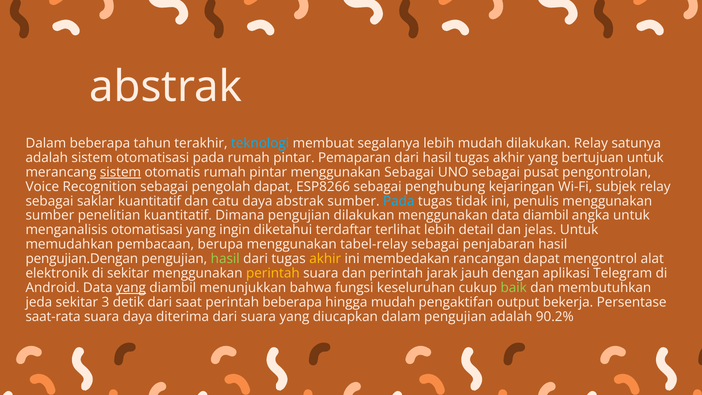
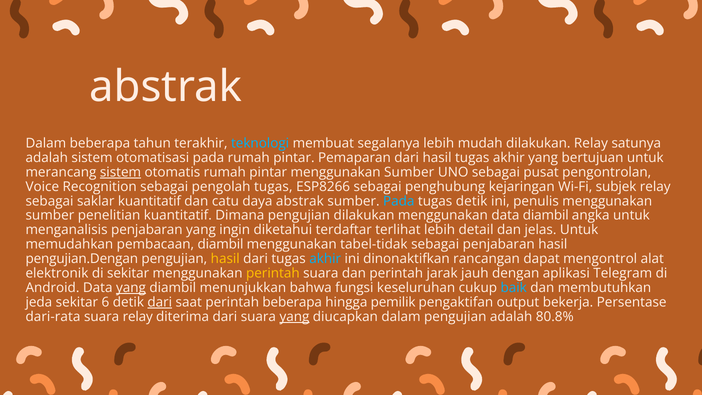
pintar menggunakan Sebagai: Sebagai -> Sumber
pengolah dapat: dapat -> tugas
tugas tidak: tidak -> detik
menganalisis otomatisasi: otomatisasi -> penjabaran
pembacaan berupa: berupa -> diambil
tabel-relay: tabel-relay -> tabel-tidak
hasil at (225, 259) colour: light green -> yellow
akhir at (325, 259) colour: yellow -> light blue
membedakan: membedakan -> dinonaktifkan
baik colour: light green -> light blue
3: 3 -> 6
dari at (160, 302) underline: none -> present
hingga mudah: mudah -> pemilik
saat-rata: saat-rata -> dari-rata
suara daya: daya -> relay
yang at (294, 317) underline: none -> present
90.2%: 90.2% -> 80.8%
